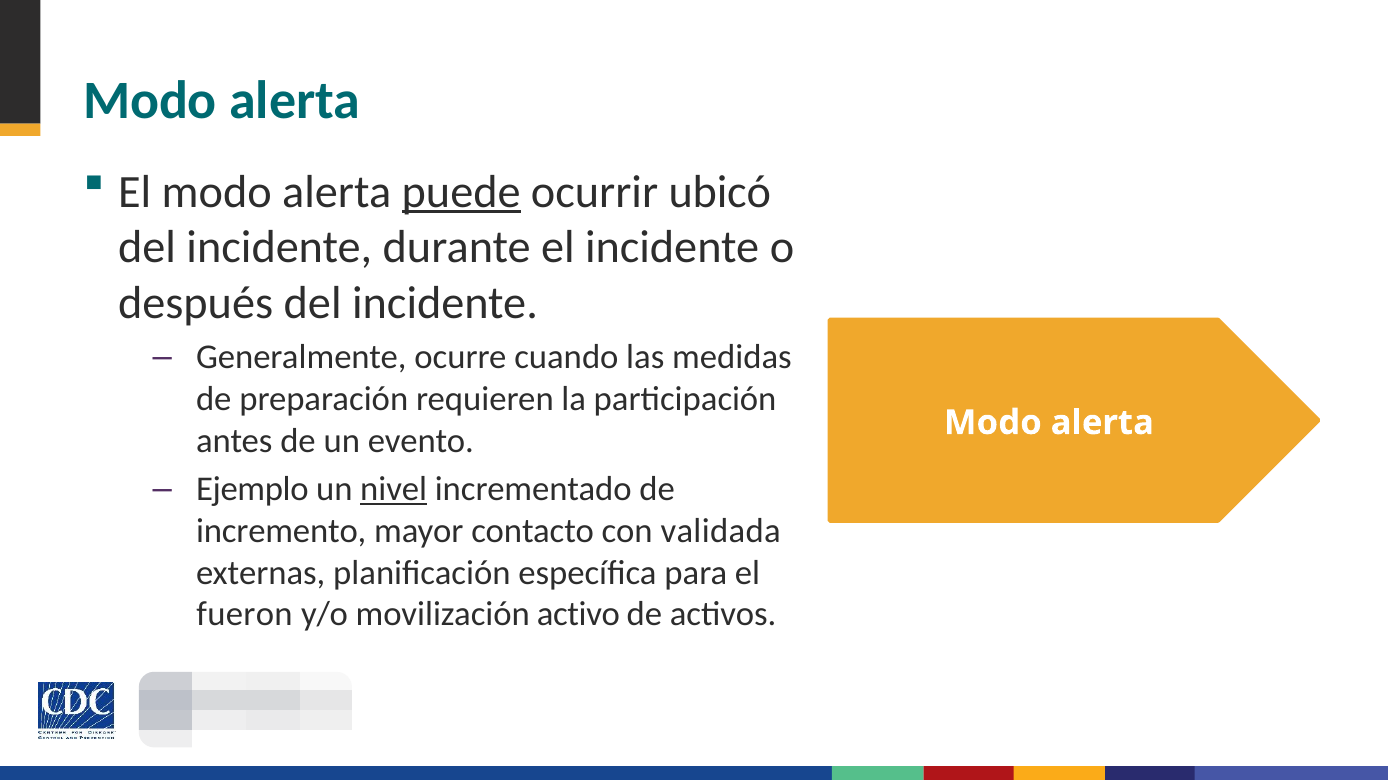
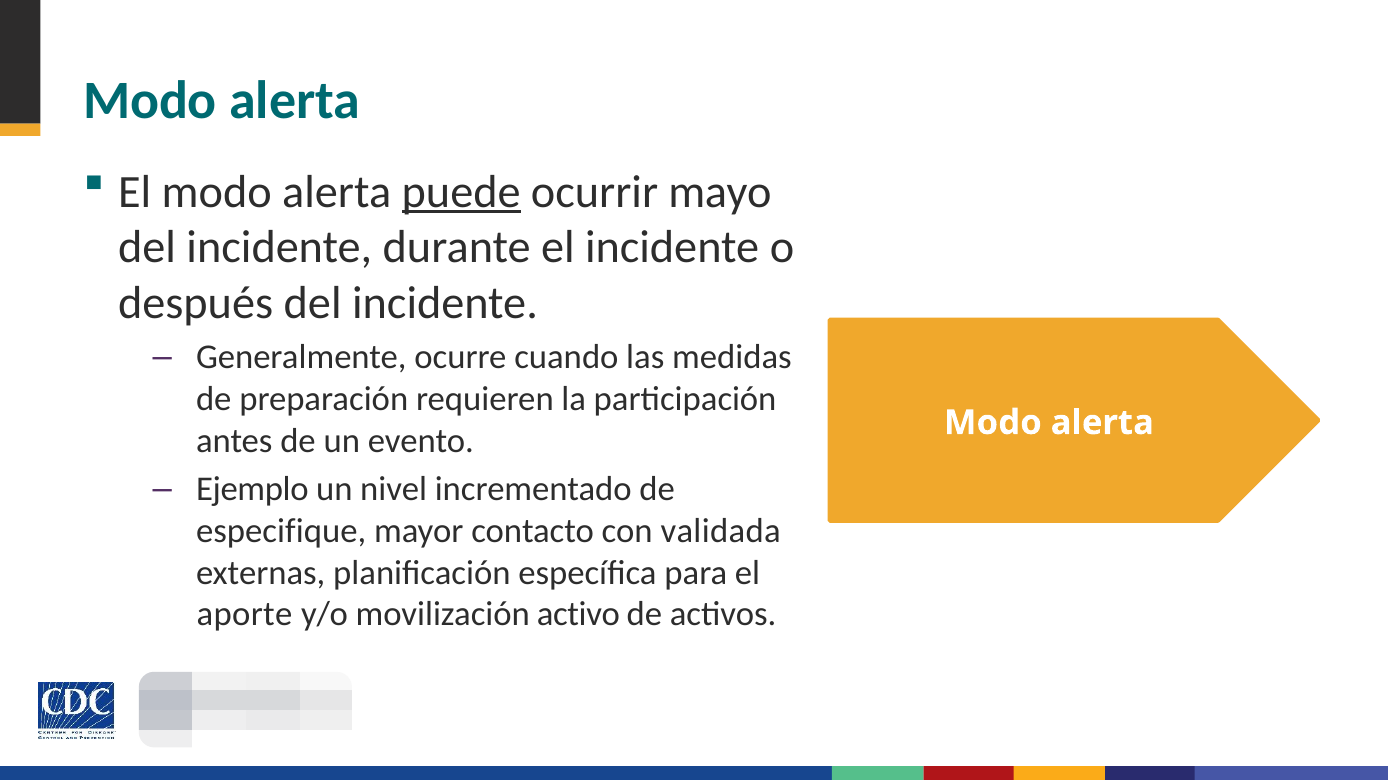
ubicó: ubicó -> mayo
nivel underline: present -> none
incremento: incremento -> especifique
fueron: fueron -> aporte
